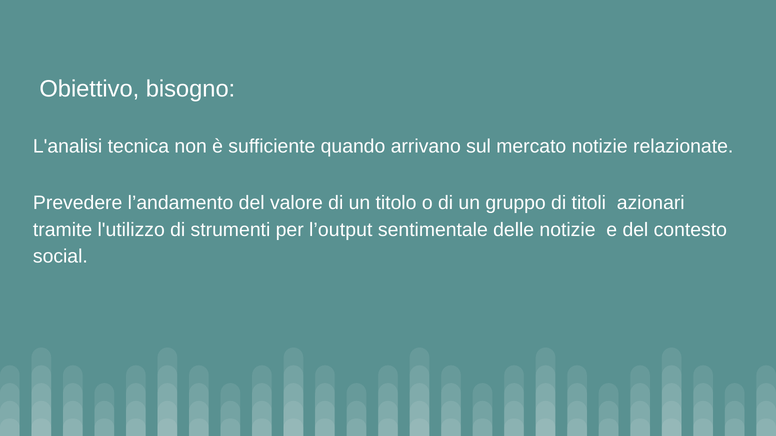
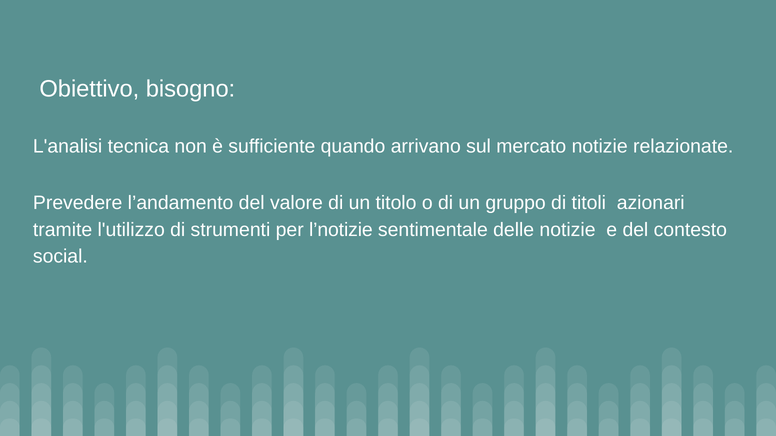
l’output: l’output -> l’notizie
